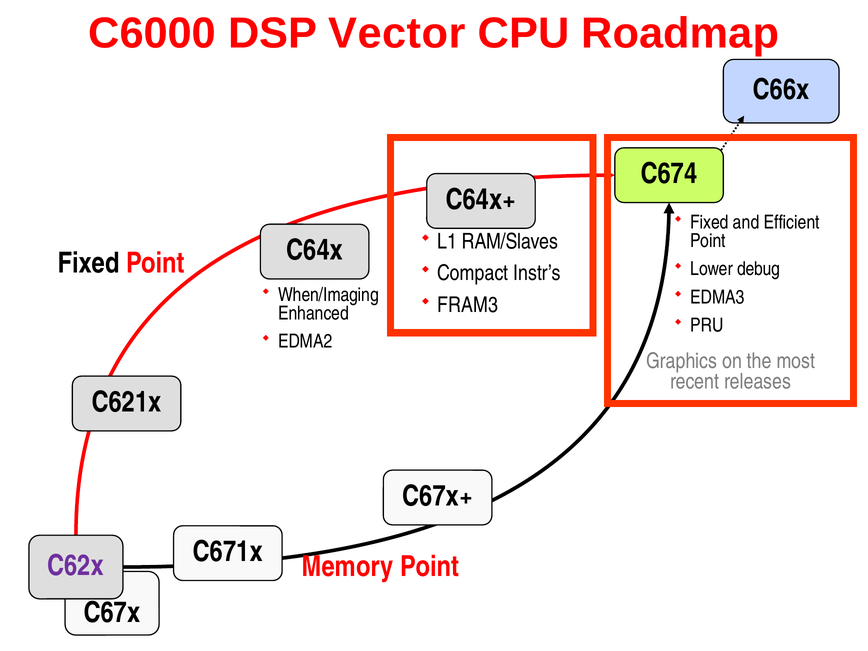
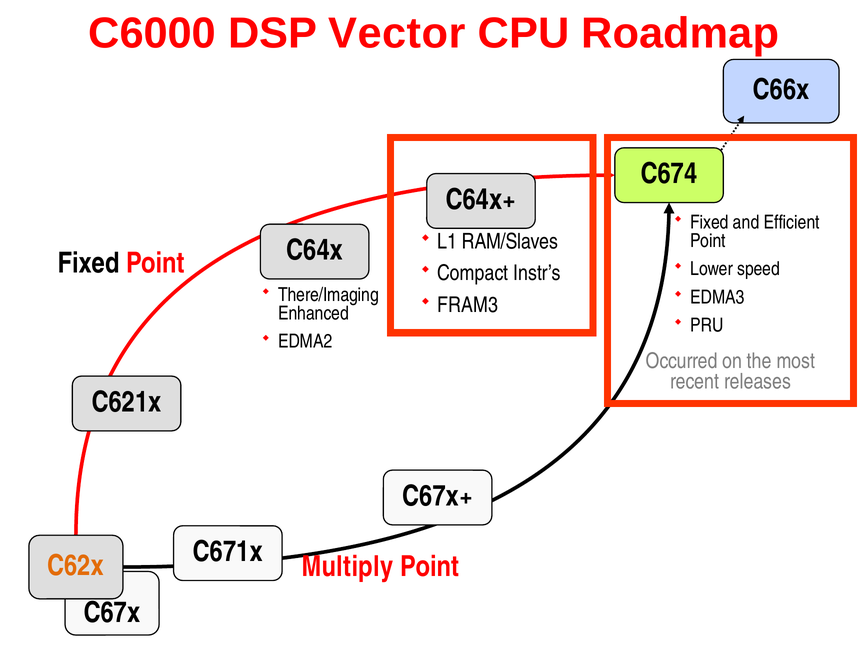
debug: debug -> speed
When/Imaging: When/Imaging -> There/Imaging
Graphics: Graphics -> Occurred
C62x colour: purple -> orange
Memory: Memory -> Multiply
